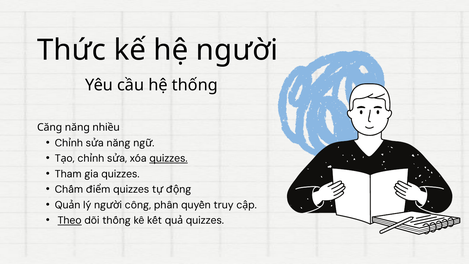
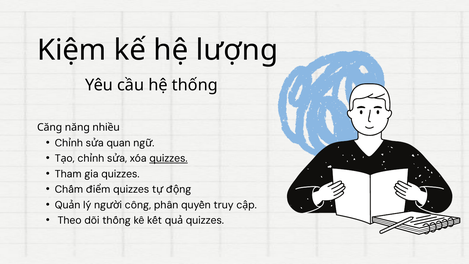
Thức: Thức -> Kiệm
người: người -> lượng
năng at (118, 143): năng -> quan
Theo underline: present -> none
